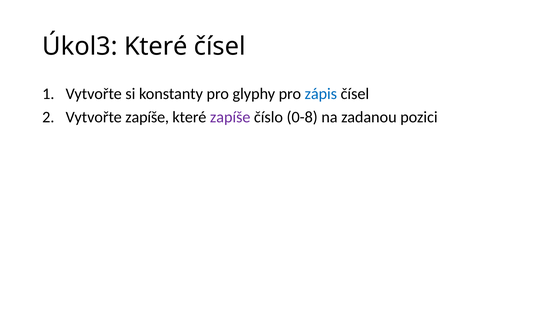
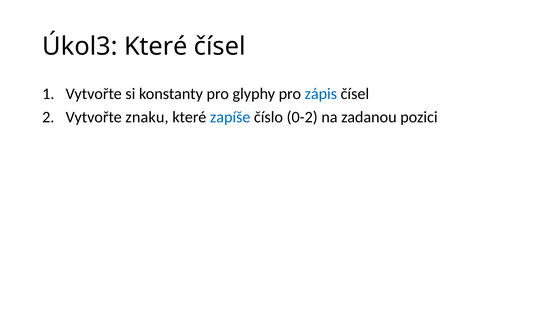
Vytvořte zapíše: zapíše -> znaku
zapíše at (230, 117) colour: purple -> blue
0-8: 0-8 -> 0-2
